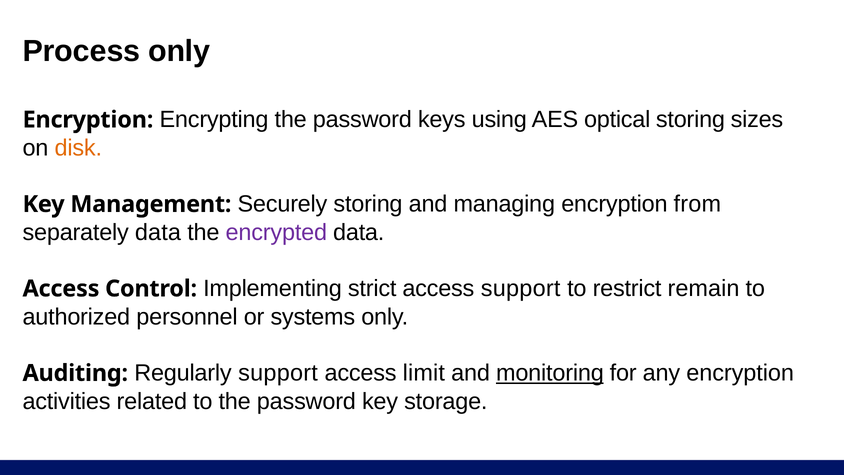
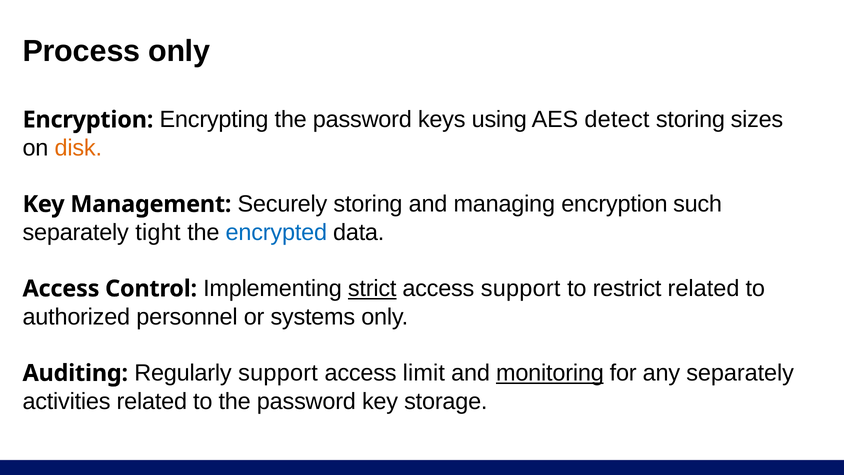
optical: optical -> detect
from: from -> such
separately data: data -> tight
encrypted colour: purple -> blue
strict underline: none -> present
restrict remain: remain -> related
any encryption: encryption -> separately
